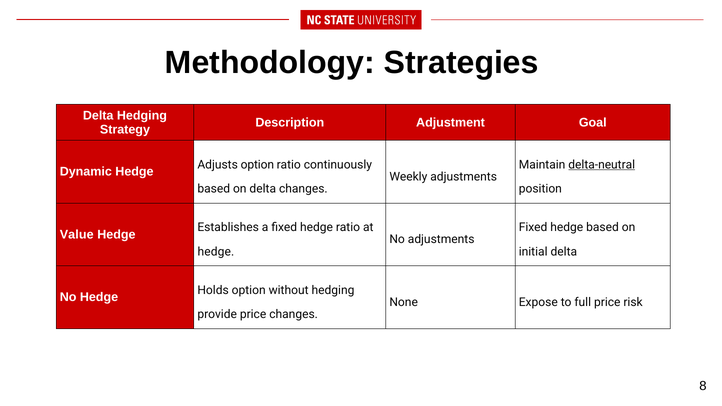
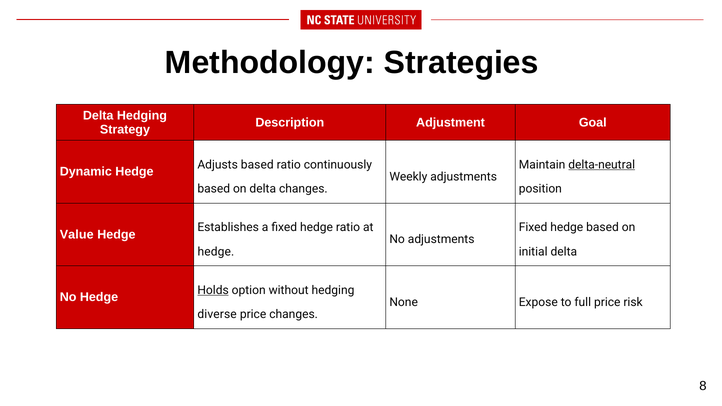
Adjusts option: option -> based
Holds underline: none -> present
provide: provide -> diverse
